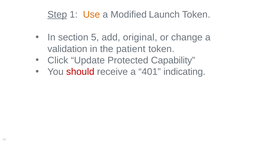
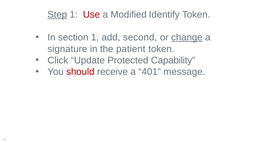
Use colour: orange -> red
Launch: Launch -> Identify
section 5: 5 -> 1
original: original -> second
change underline: none -> present
validation: validation -> signature
indicating: indicating -> message
